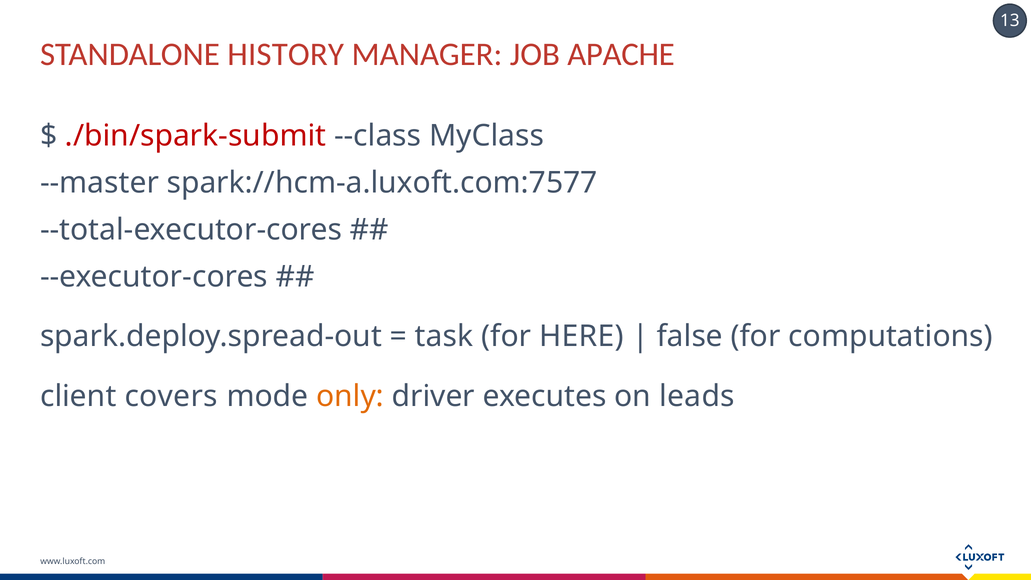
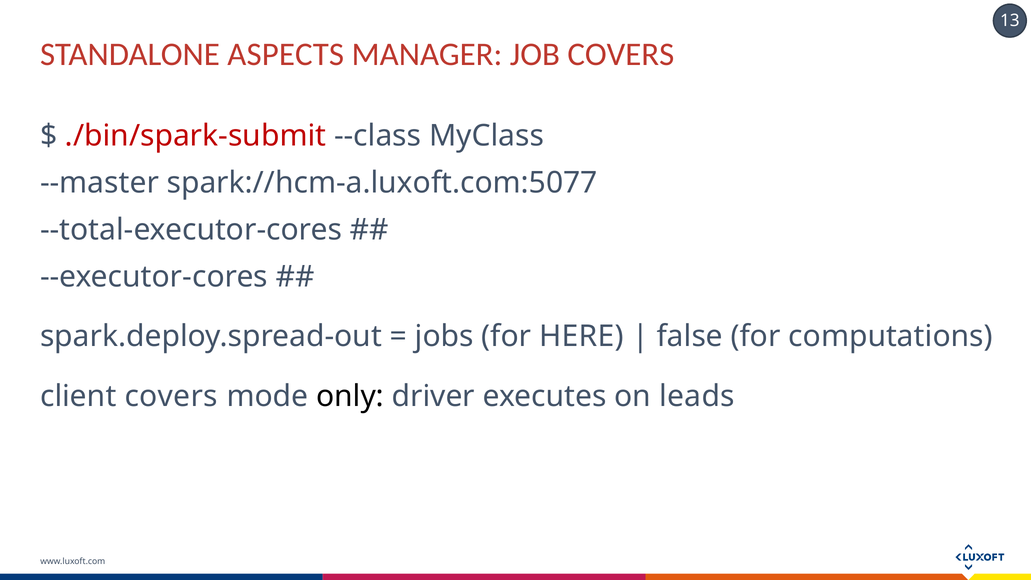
HISTORY: HISTORY -> ASPECTS
JOB APACHE: APACHE -> COVERS
spark://hcm-a.luxoft.com:7577: spark://hcm-a.luxoft.com:7577 -> spark://hcm-a.luxoft.com:5077
task: task -> jobs
only colour: orange -> black
